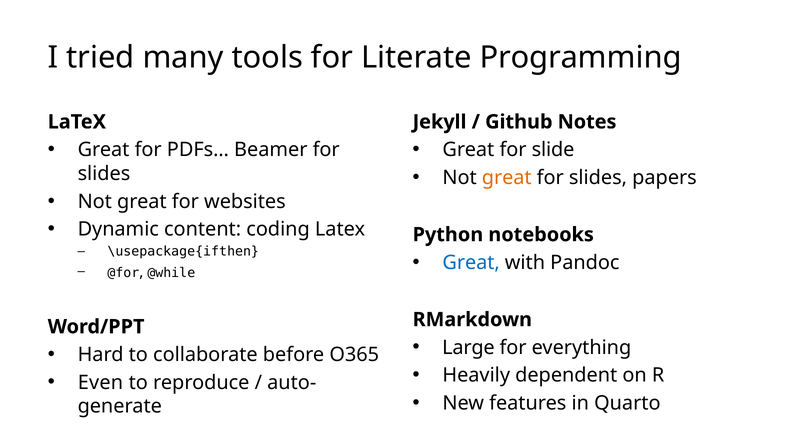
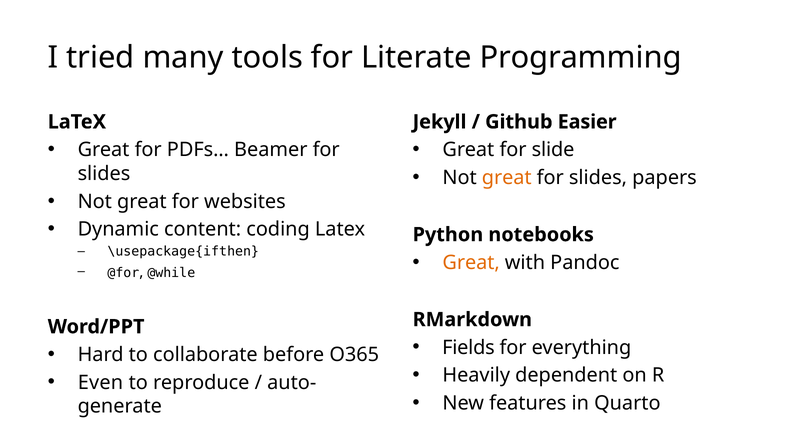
Notes: Notes -> Easier
Great at (471, 262) colour: blue -> orange
Large: Large -> Fields
